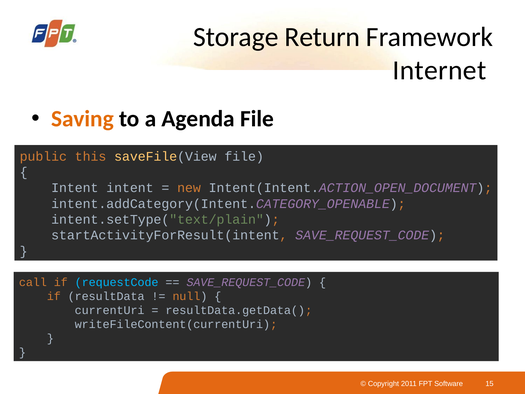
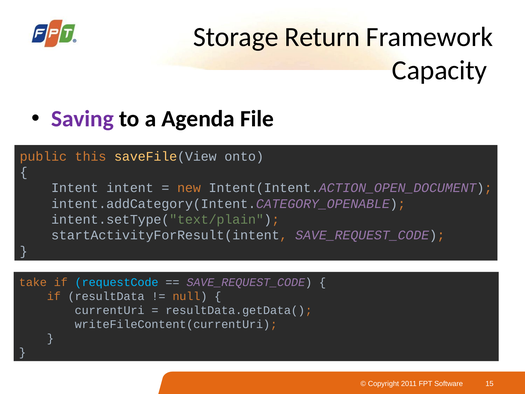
Internet: Internet -> Capacity
Saving colour: orange -> purple
saveFile(View file: file -> onto
call: call -> take
